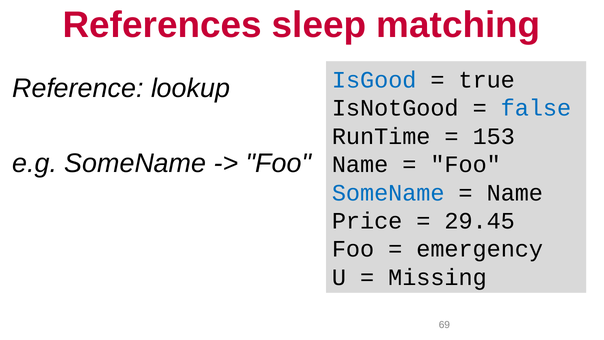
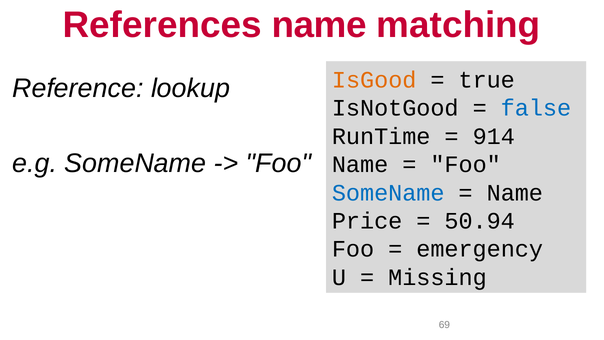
References sleep: sleep -> name
IsGood colour: blue -> orange
153: 153 -> 914
29.45: 29.45 -> 50.94
